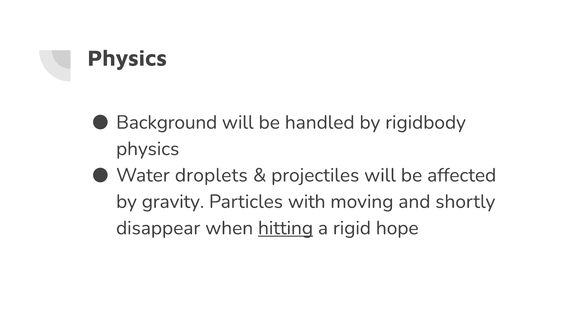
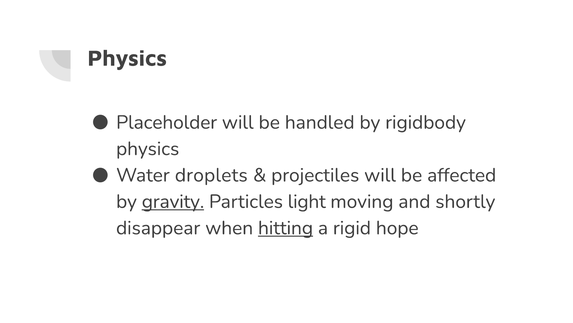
Background: Background -> Placeholder
gravity underline: none -> present
with: with -> light
